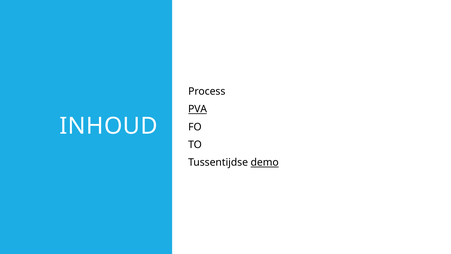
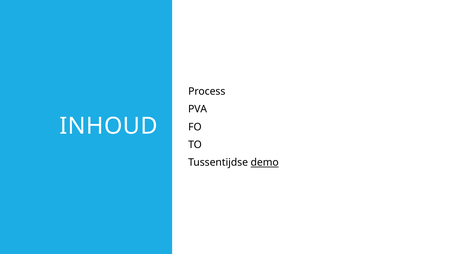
PVA underline: present -> none
